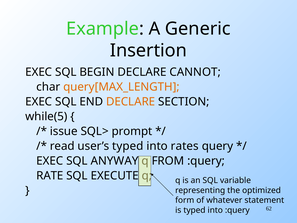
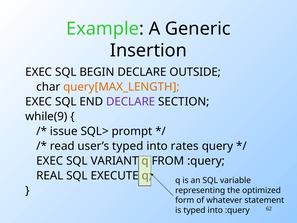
CANNOT: CANNOT -> OUTSIDE
DECLARE at (131, 102) colour: orange -> purple
while(5: while(5 -> while(9
ANYWAY: ANYWAY -> VARIANT
RATE: RATE -> REAL
